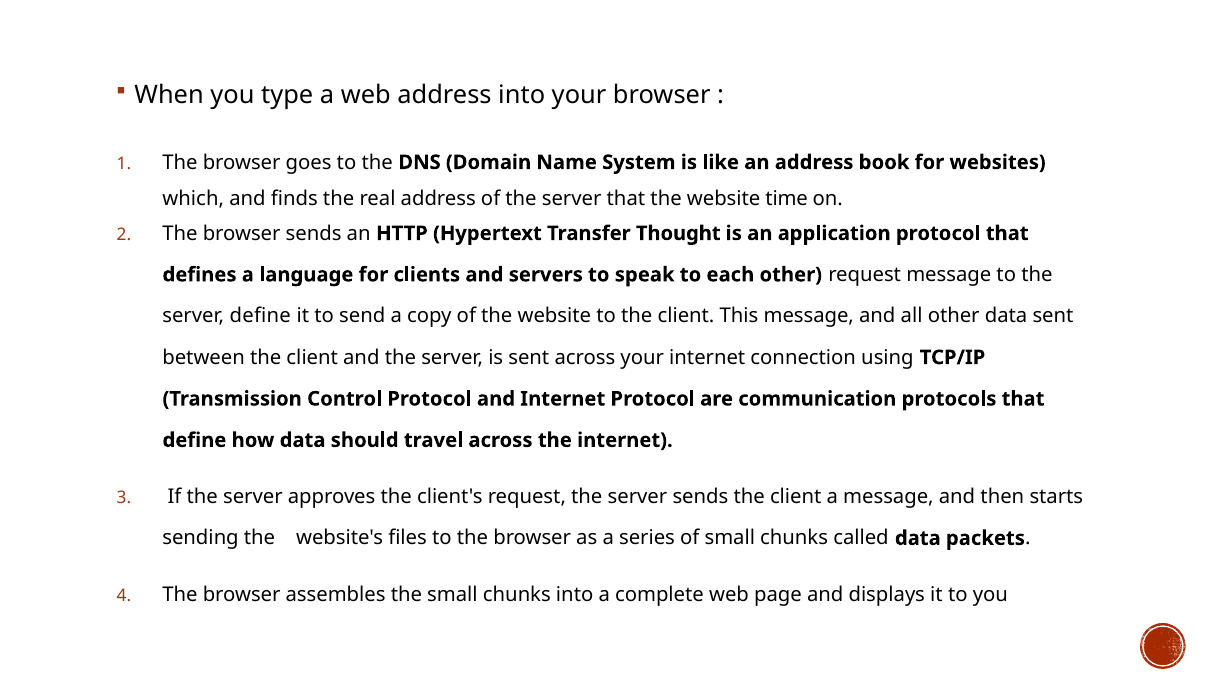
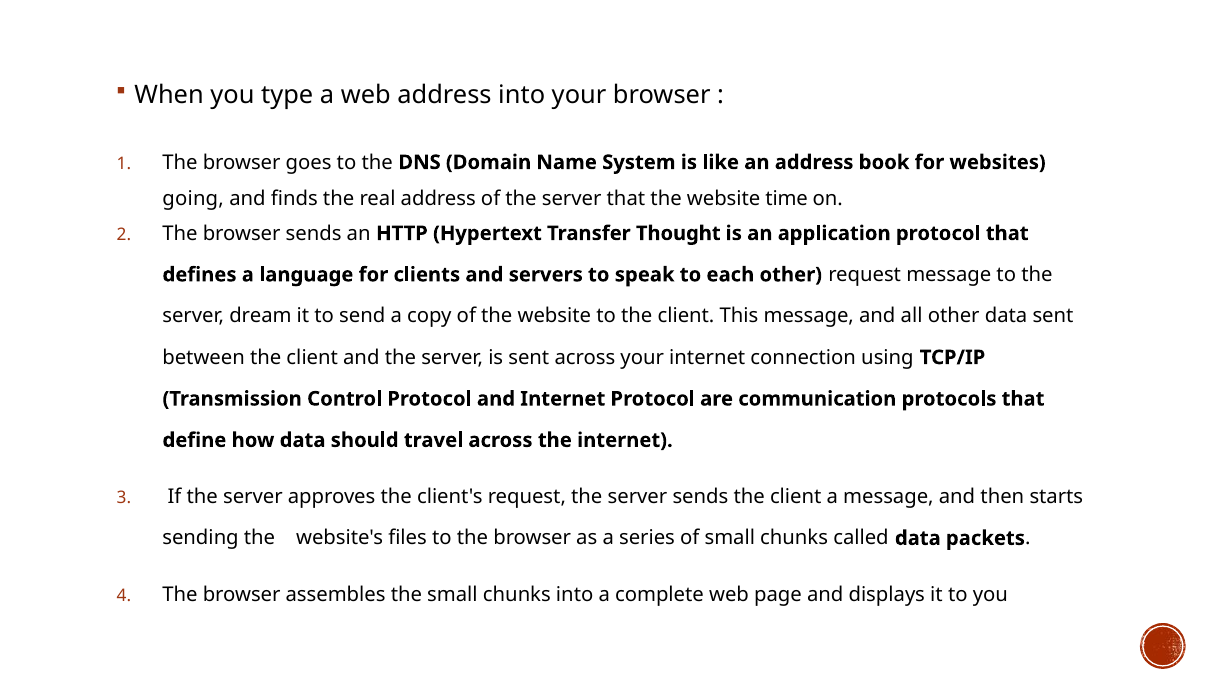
which: which -> going
server define: define -> dream
